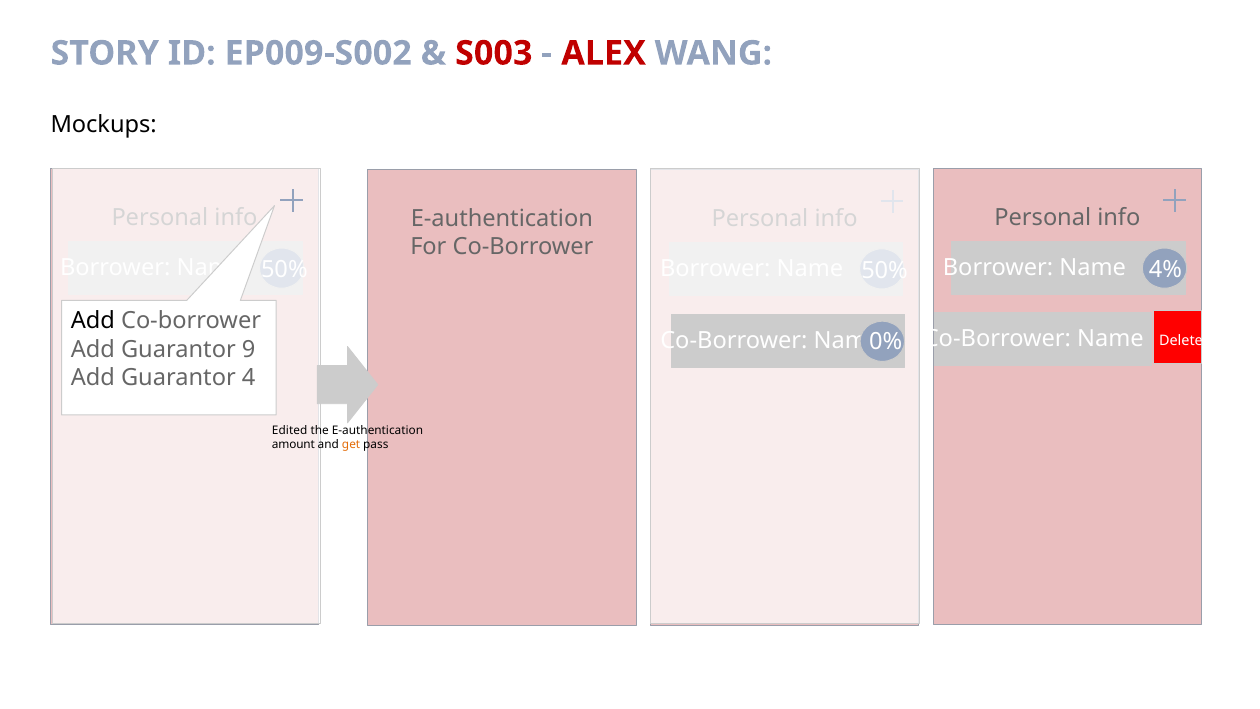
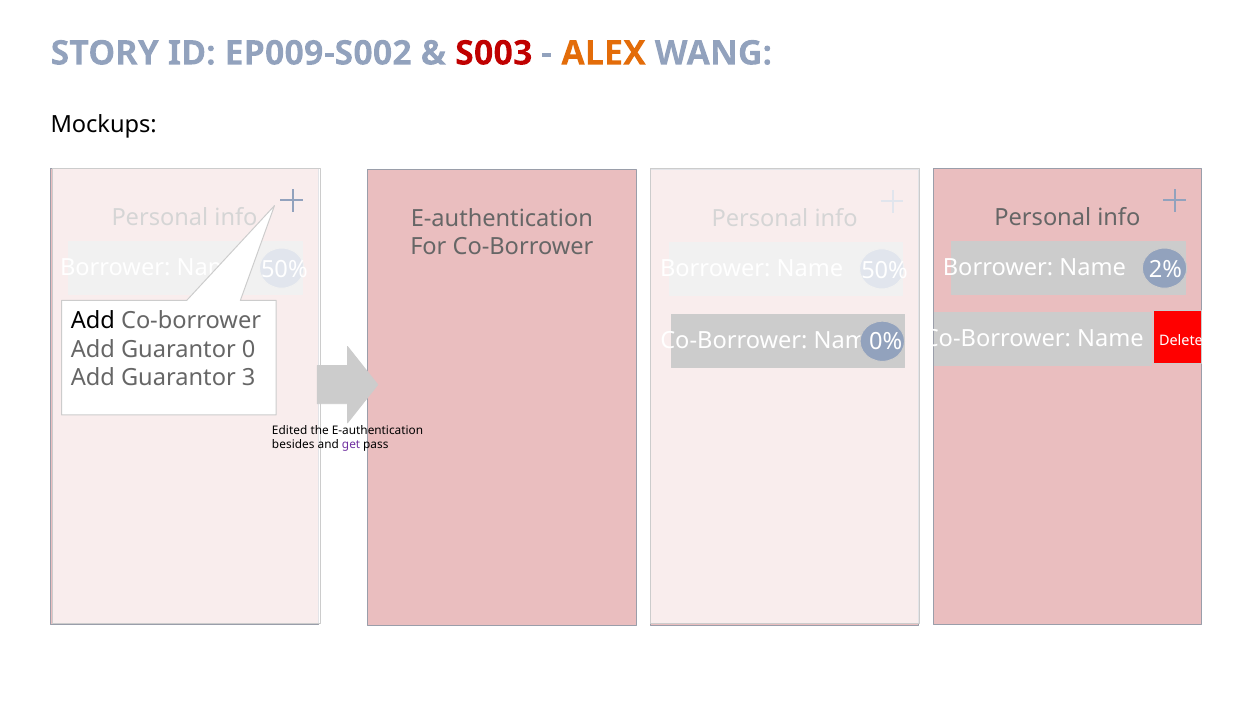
ALEX colour: red -> orange
4%: 4% -> 2%
9: 9 -> 0
4: 4 -> 3
amount: amount -> besides
get colour: orange -> purple
